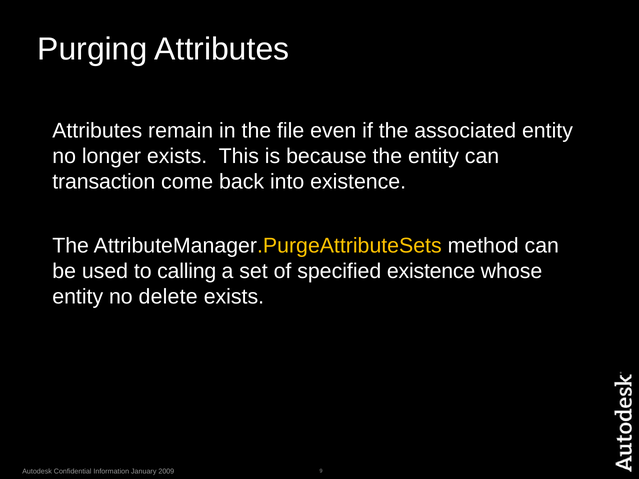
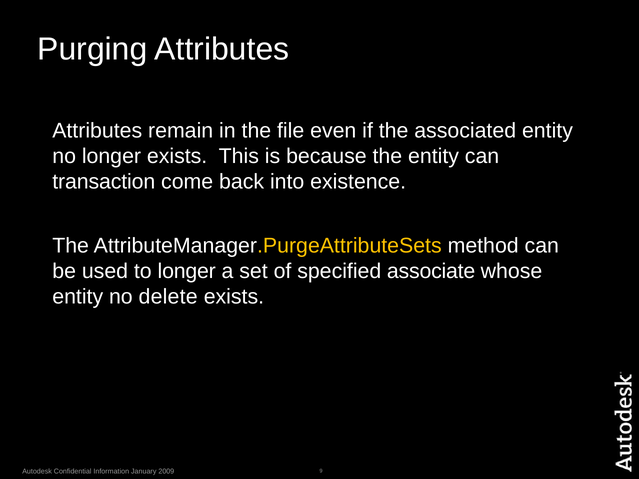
to calling: calling -> longer
specified existence: existence -> associate
